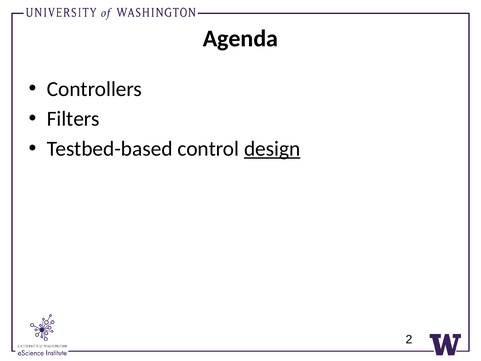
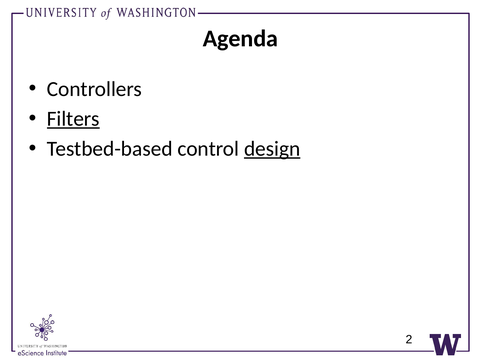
Filters underline: none -> present
